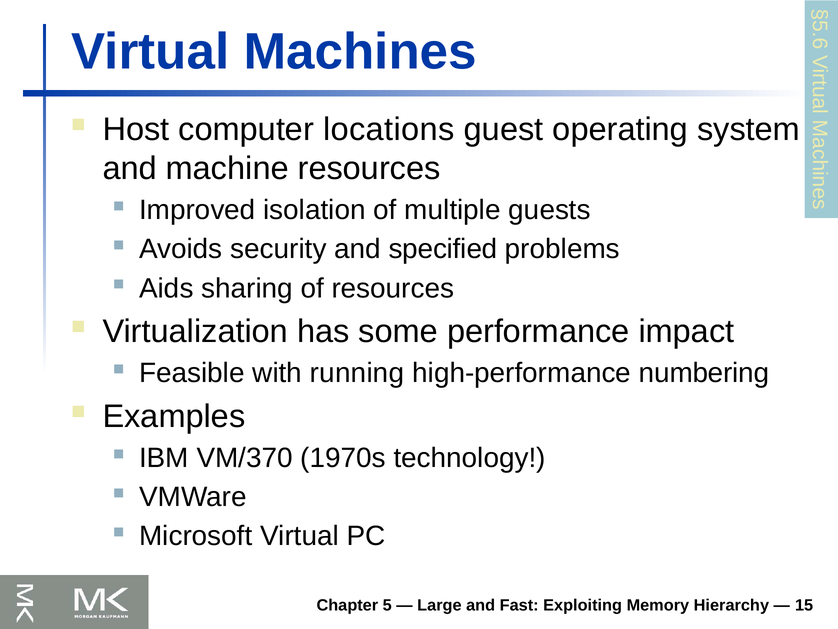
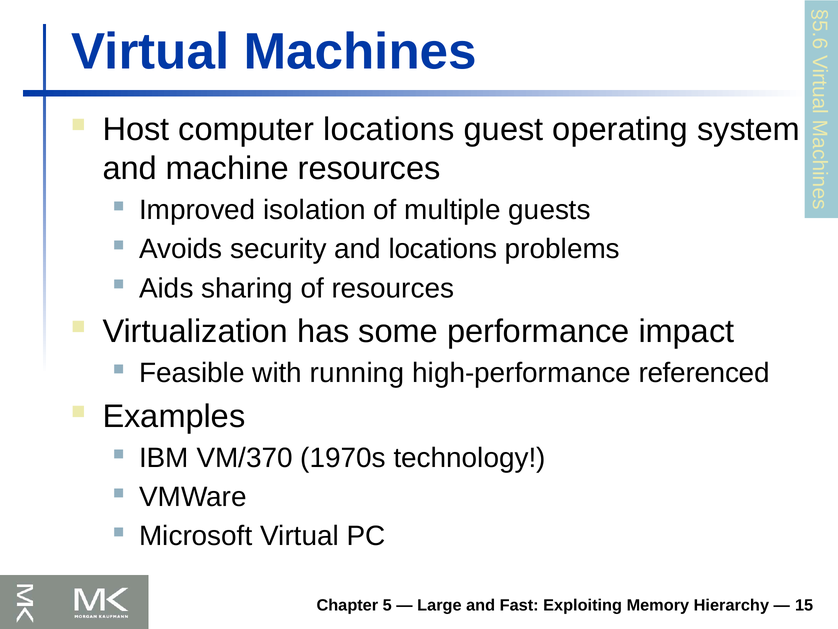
and specified: specified -> locations
numbering: numbering -> referenced
